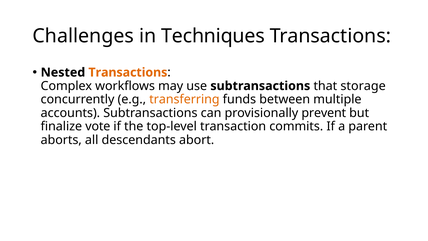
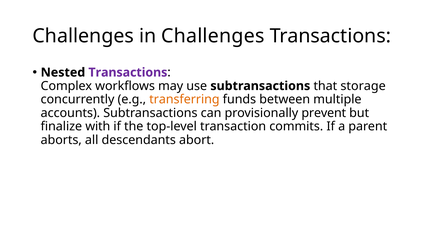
in Techniques: Techniques -> Challenges
Transactions at (128, 72) colour: orange -> purple
vote: vote -> with
